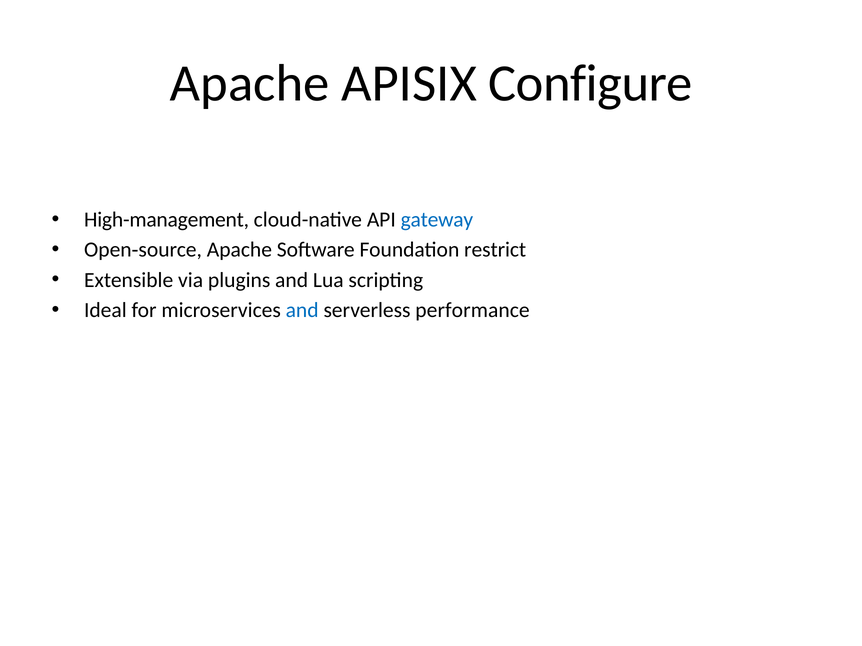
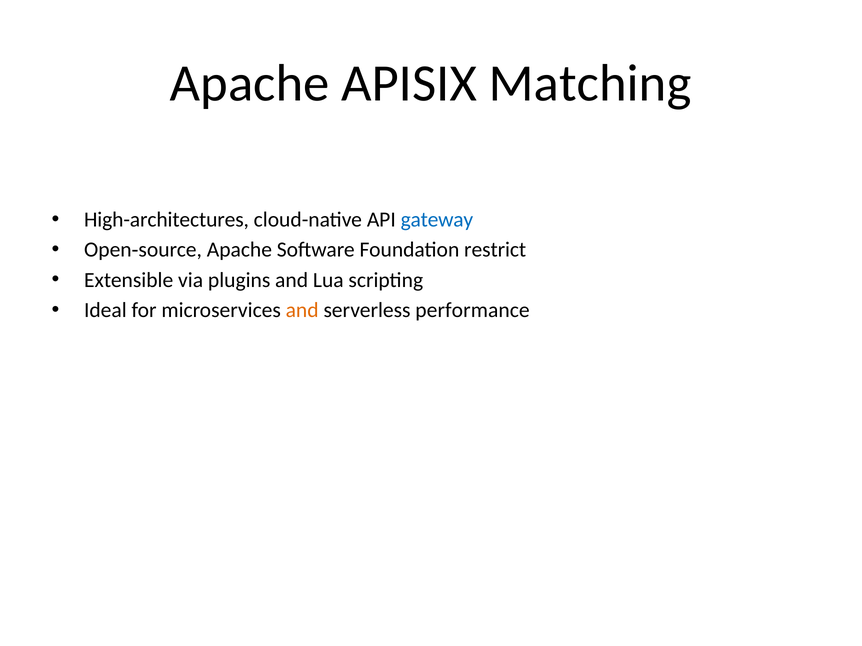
Configure: Configure -> Matching
High-management: High-management -> High-architectures
and at (302, 310) colour: blue -> orange
